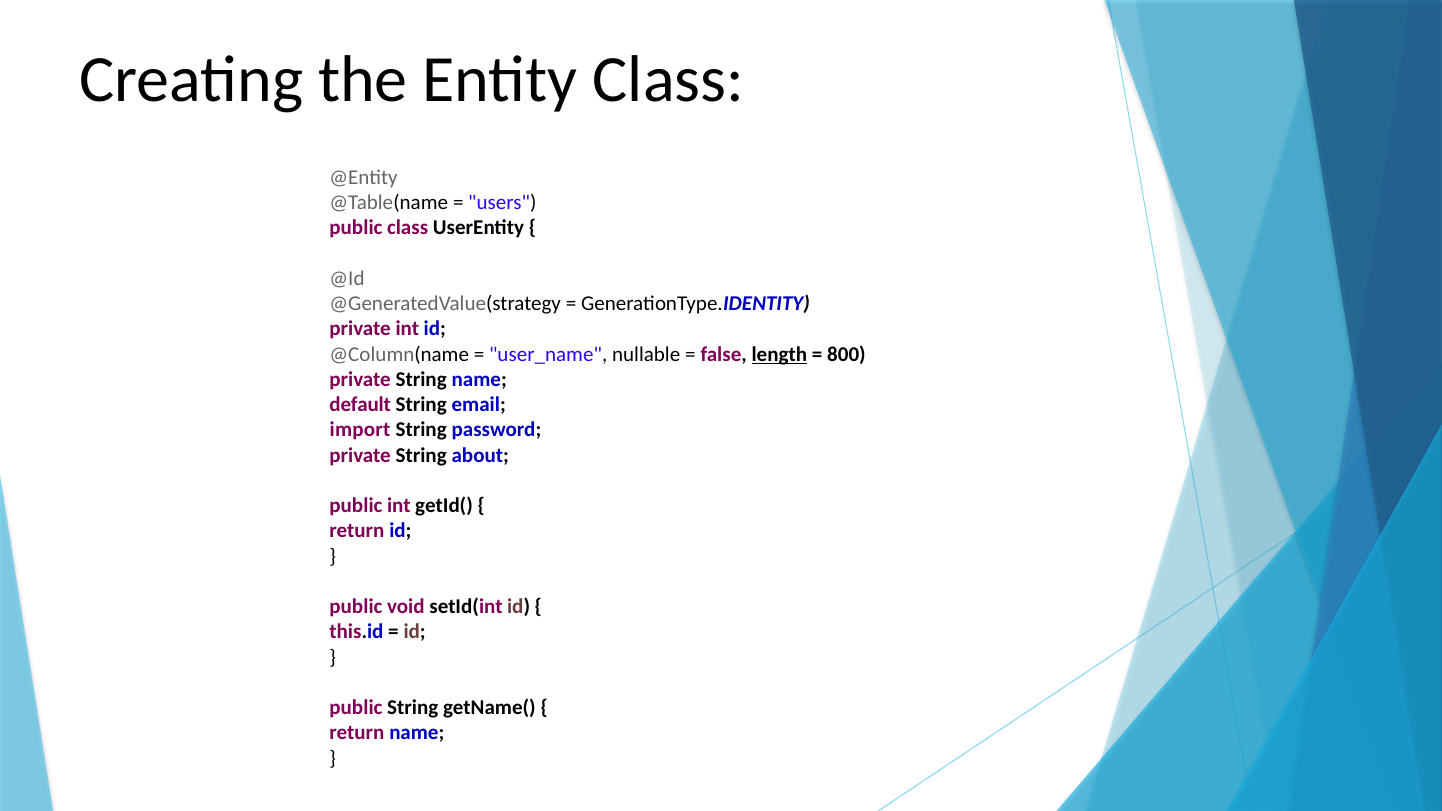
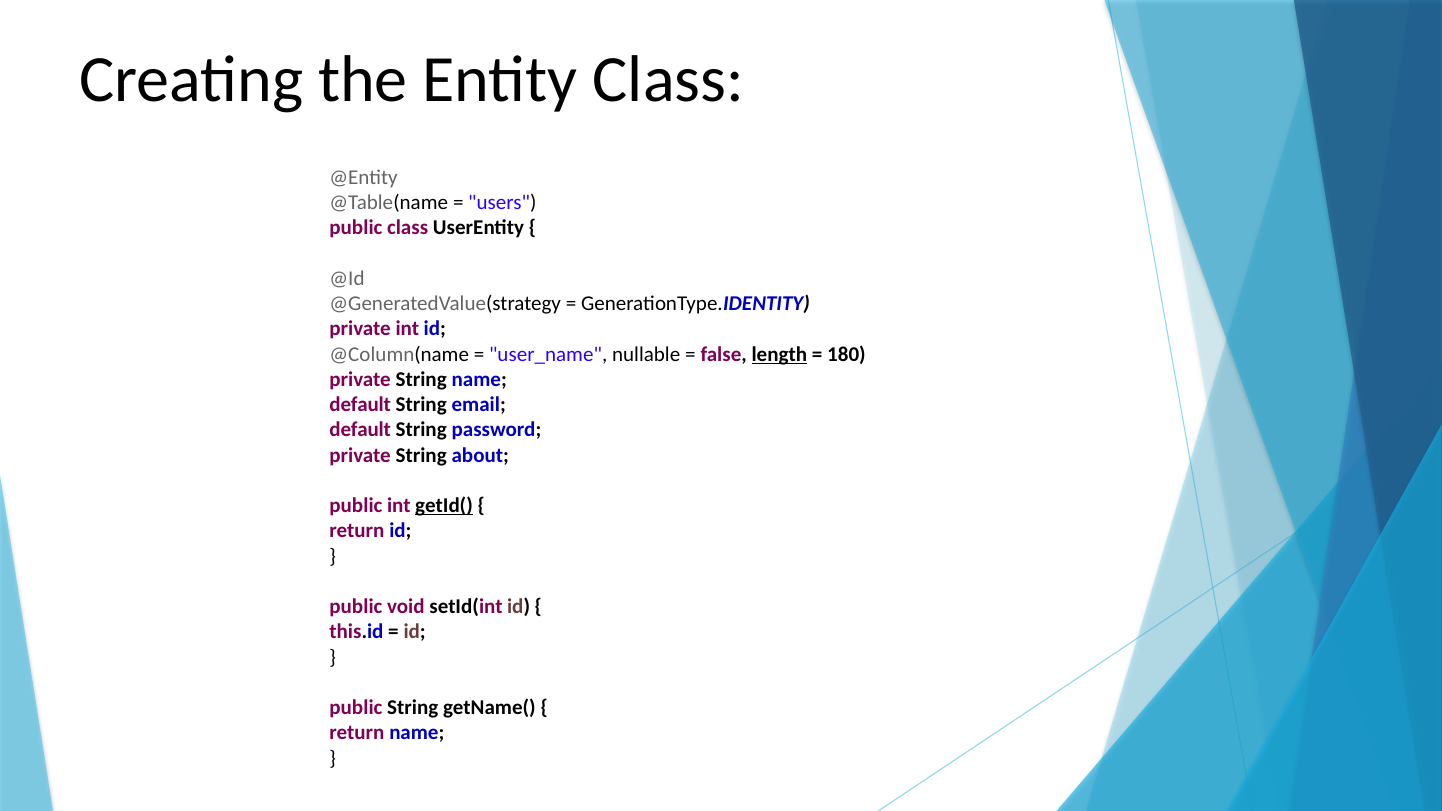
800: 800 -> 180
import at (360, 430): import -> default
getId( underline: none -> present
